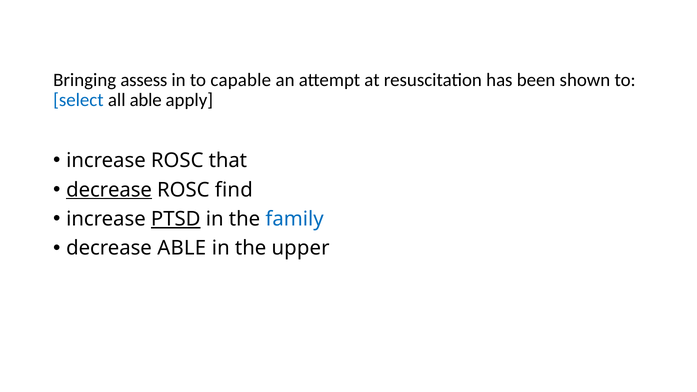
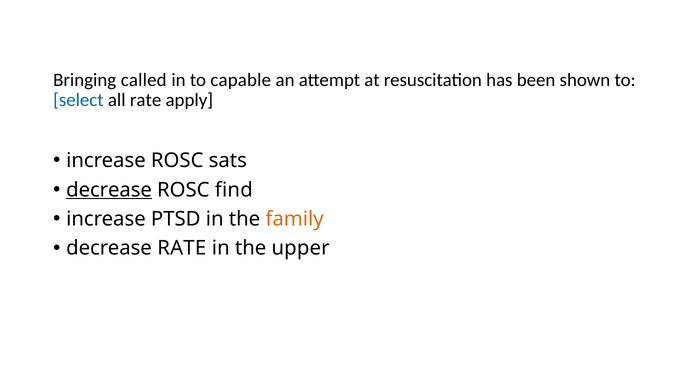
assess: assess -> called
all able: able -> rate
that: that -> sats
PTSD underline: present -> none
family colour: blue -> orange
decrease ABLE: ABLE -> RATE
